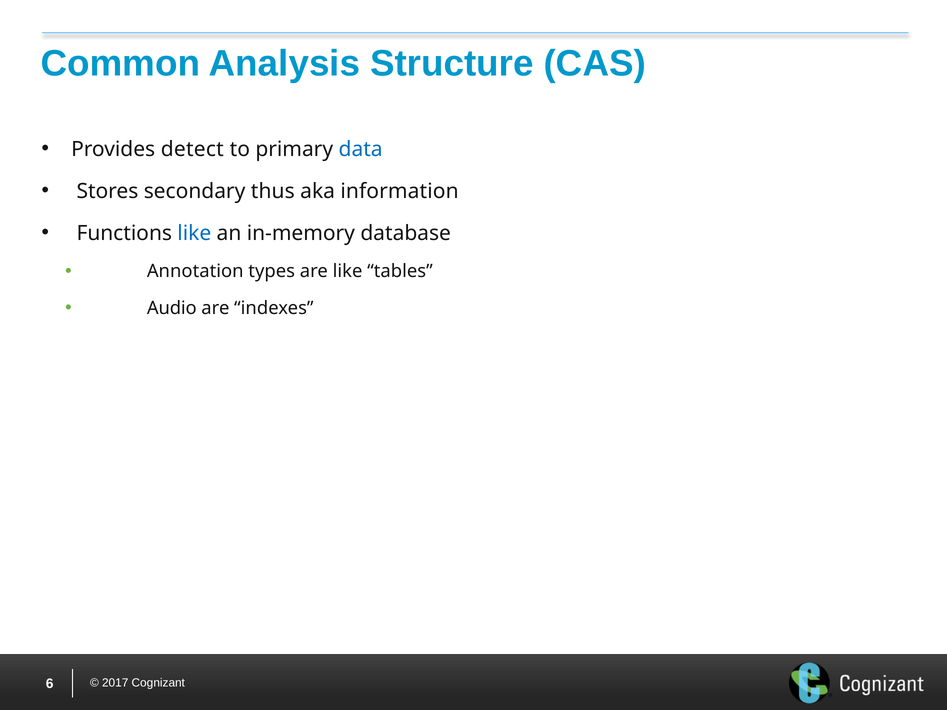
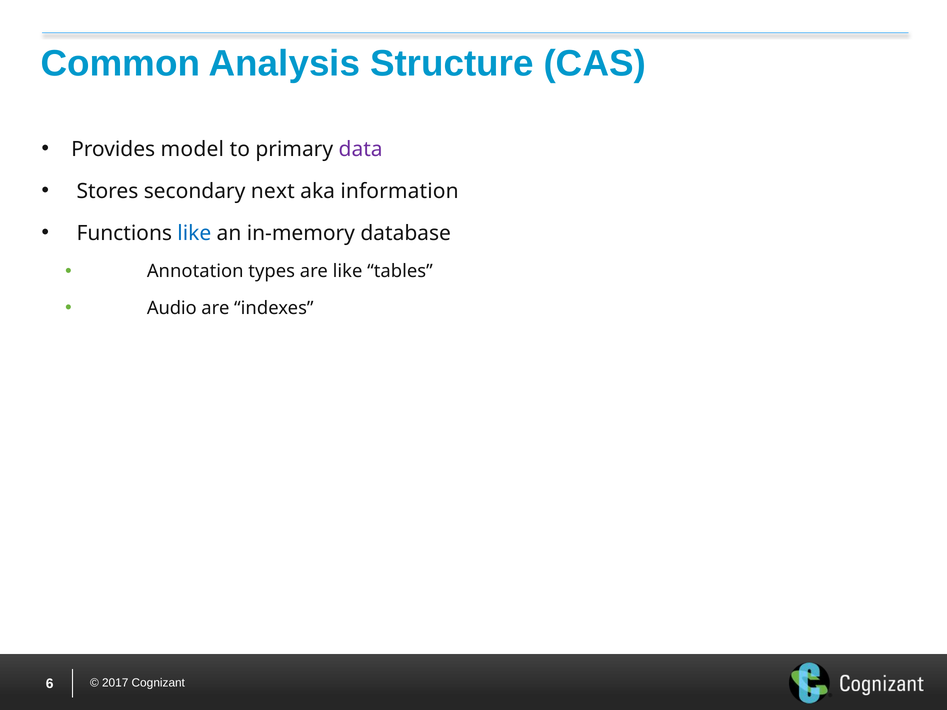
detect: detect -> model
data colour: blue -> purple
thus: thus -> next
